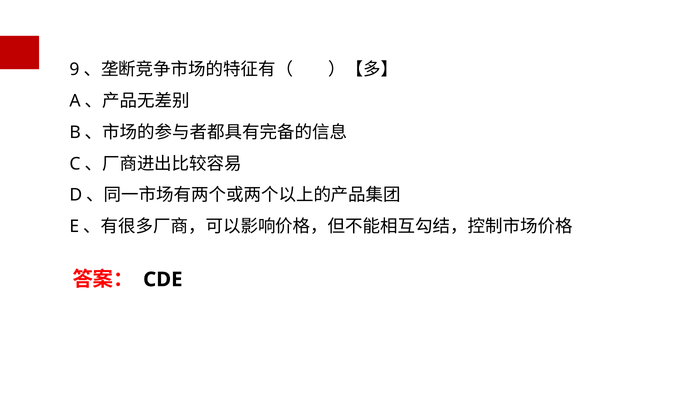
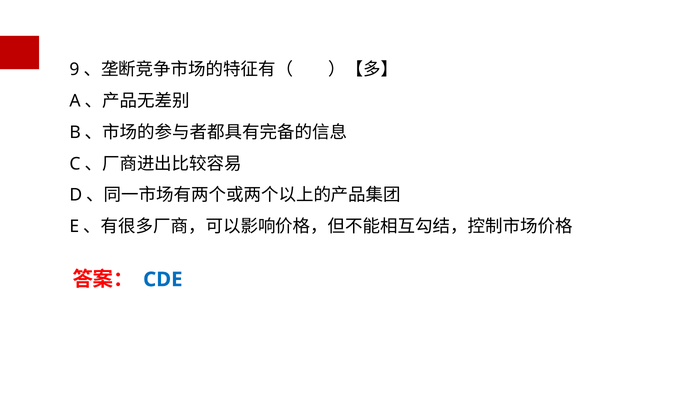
CDE colour: black -> blue
